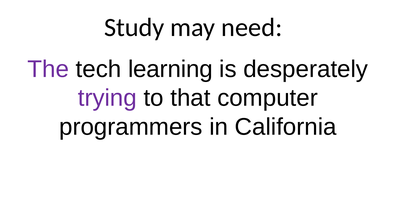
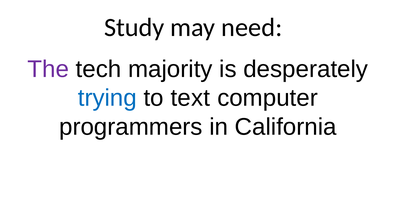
learning: learning -> majority
trying colour: purple -> blue
that: that -> text
